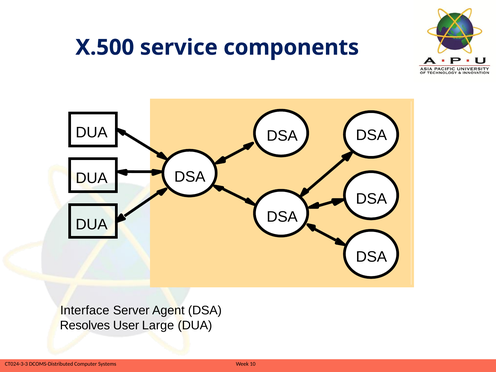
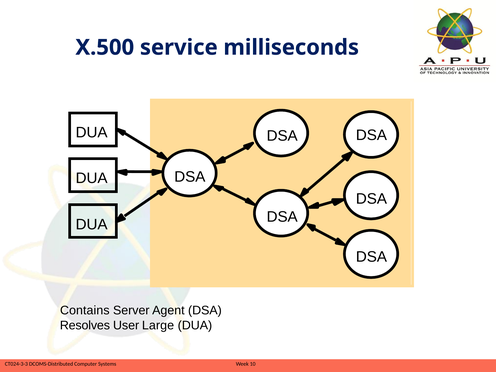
components: components -> milliseconds
Interface: Interface -> Contains
